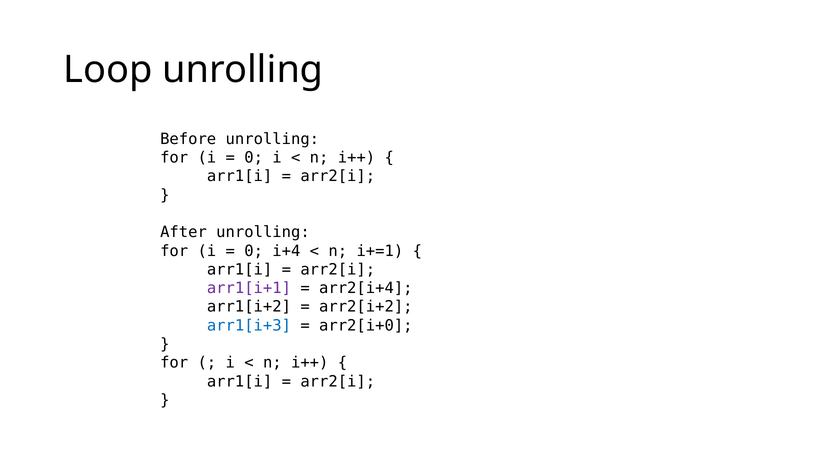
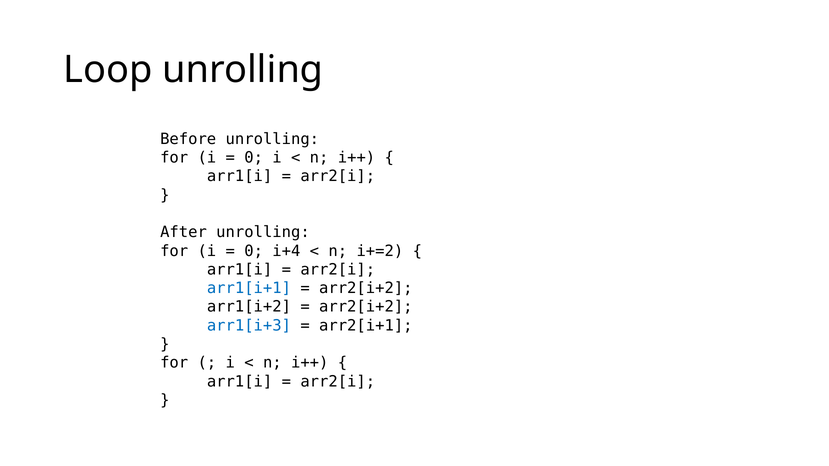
i+=1: i+=1 -> i+=2
arr1[i+1 colour: purple -> blue
arr2[i+4 at (366, 288): arr2[i+4 -> arr2[i+2
arr2[i+0: arr2[i+0 -> arr2[i+1
